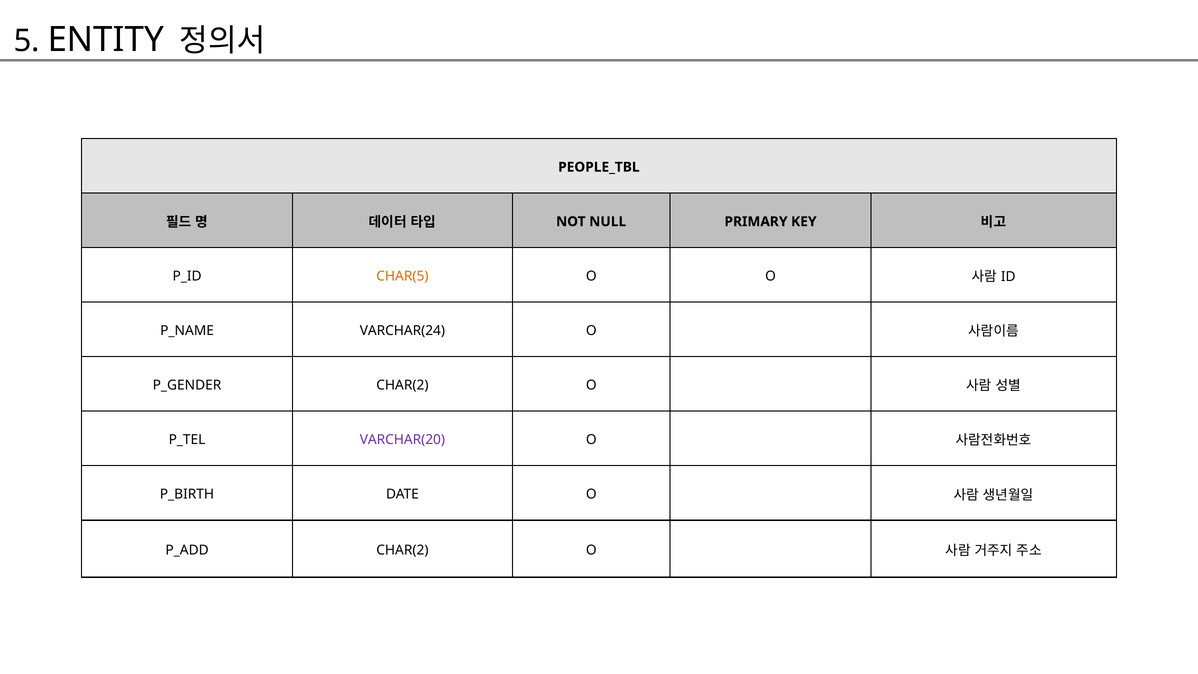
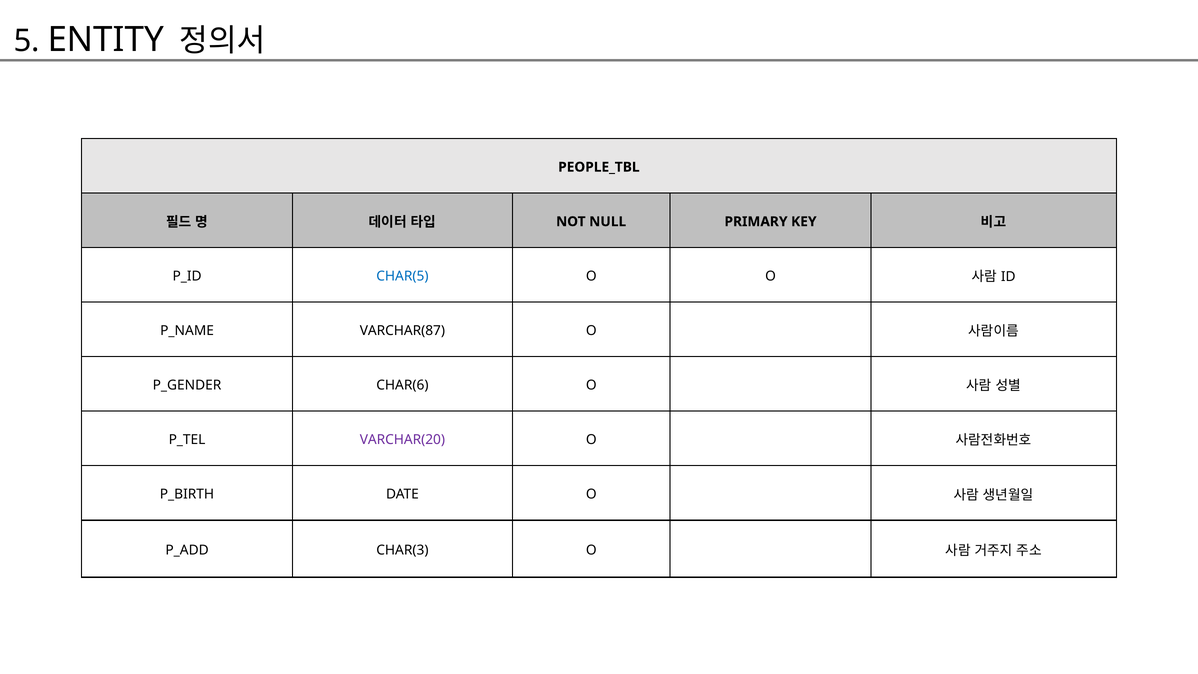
CHAR(5 colour: orange -> blue
VARCHAR(24: VARCHAR(24 -> VARCHAR(87
CHAR(2 at (402, 385): CHAR(2 -> CHAR(6
CHAR(2 at (402, 550): CHAR(2 -> CHAR(3
